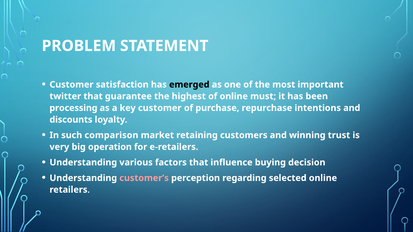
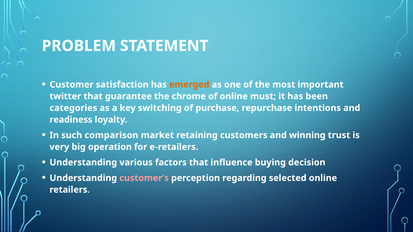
emerged colour: black -> orange
highest: highest -> chrome
processing: processing -> categories
key customer: customer -> switching
discounts: discounts -> readiness
